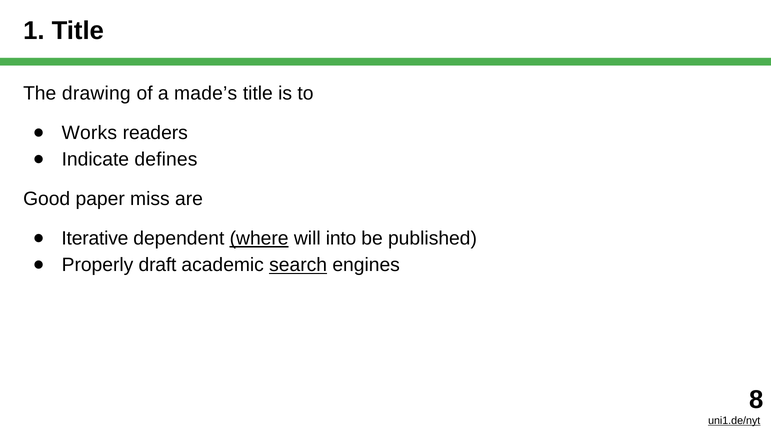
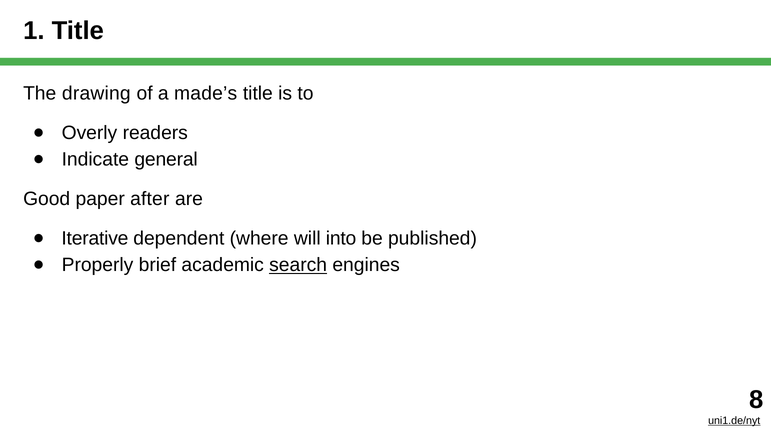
Works: Works -> Overly
defines: defines -> general
miss: miss -> after
where underline: present -> none
draft: draft -> brief
